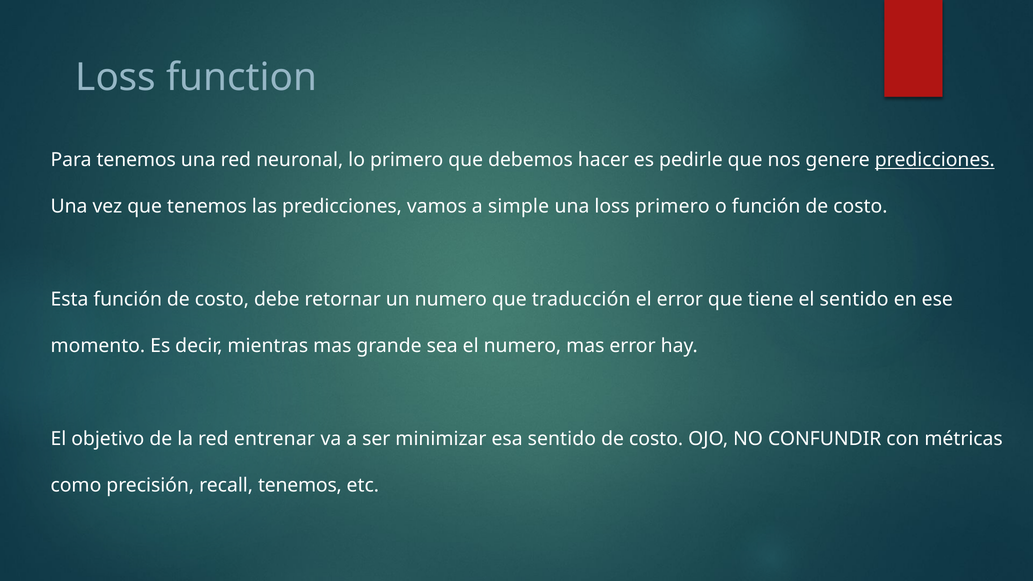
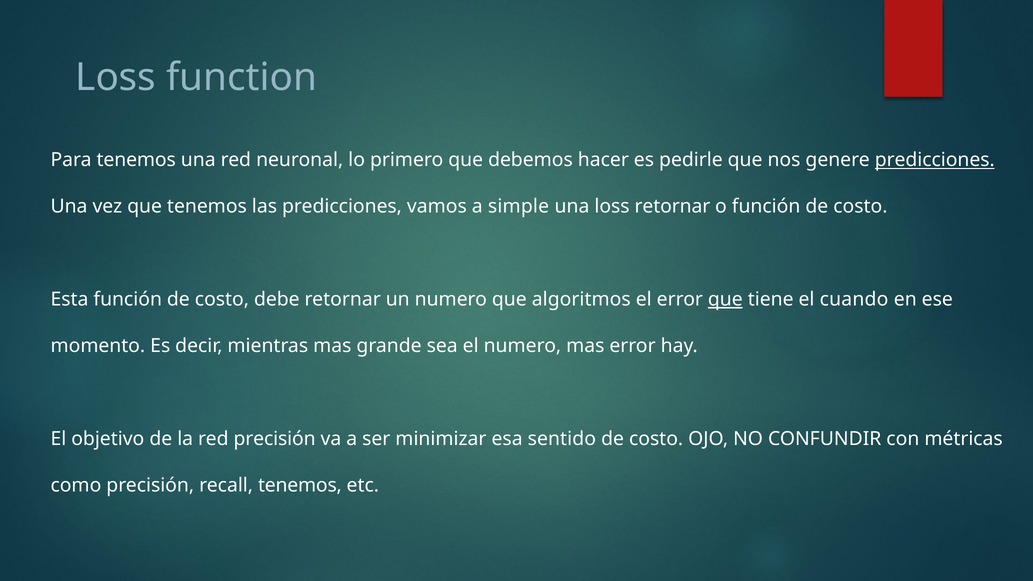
loss primero: primero -> retornar
traducción: traducción -> algoritmos
que at (725, 300) underline: none -> present
el sentido: sentido -> cuando
red entrenar: entrenar -> precisión
